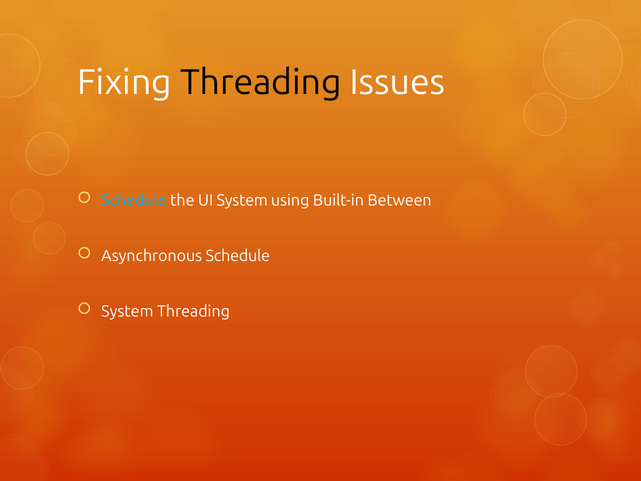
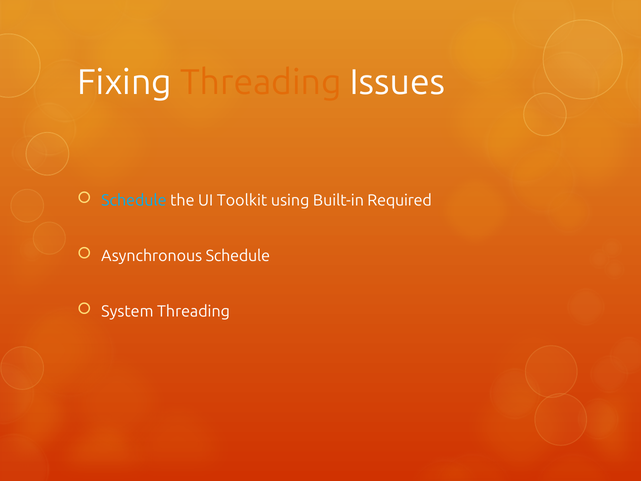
Threading at (261, 82) colour: black -> orange
UI System: System -> Toolkit
Between: Between -> Required
